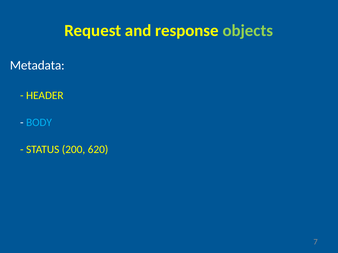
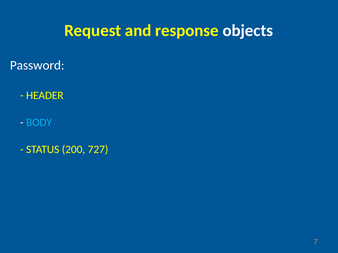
objects colour: light green -> white
Metadata: Metadata -> Password
620: 620 -> 727
